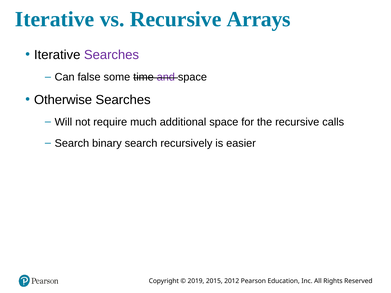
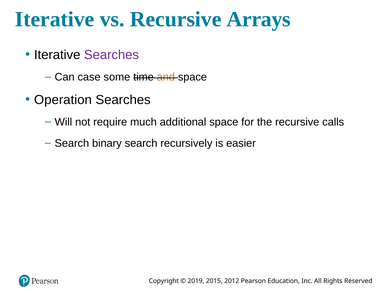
false: false -> case
and colour: purple -> orange
Otherwise: Otherwise -> Operation
